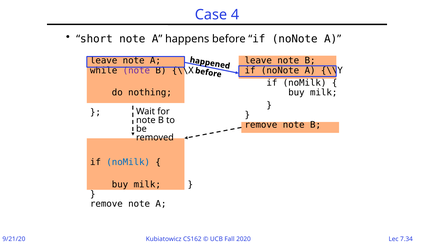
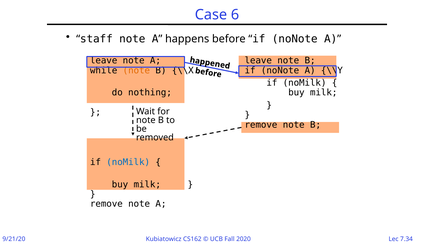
4: 4 -> 6
short: short -> staff
note at (136, 70) colour: purple -> orange
